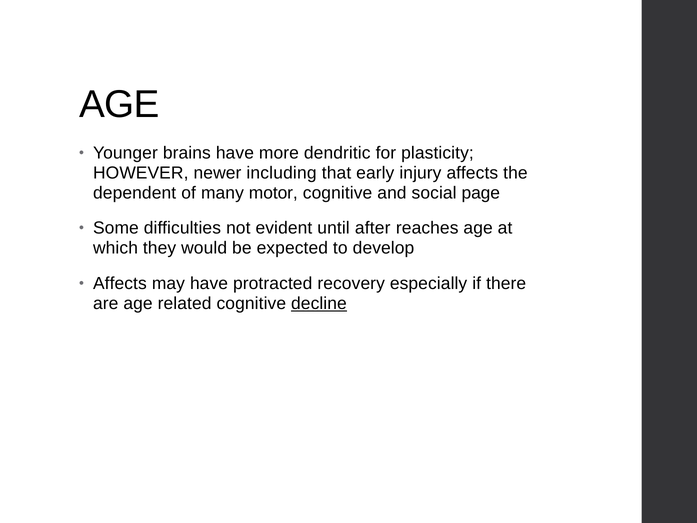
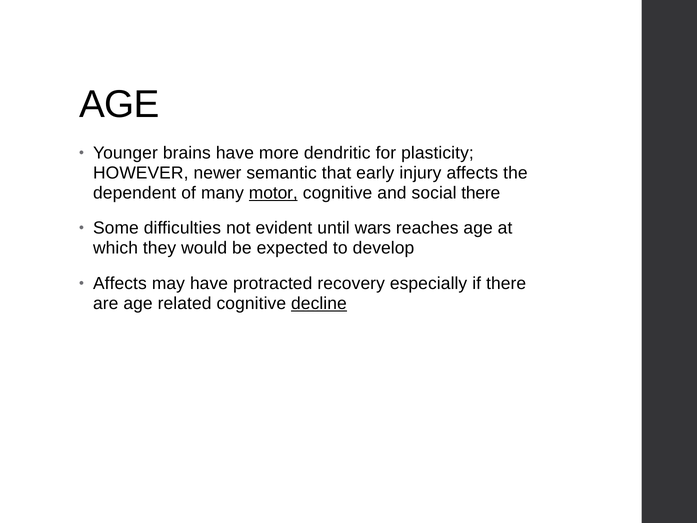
including: including -> semantic
motor underline: none -> present
social page: page -> there
after: after -> wars
